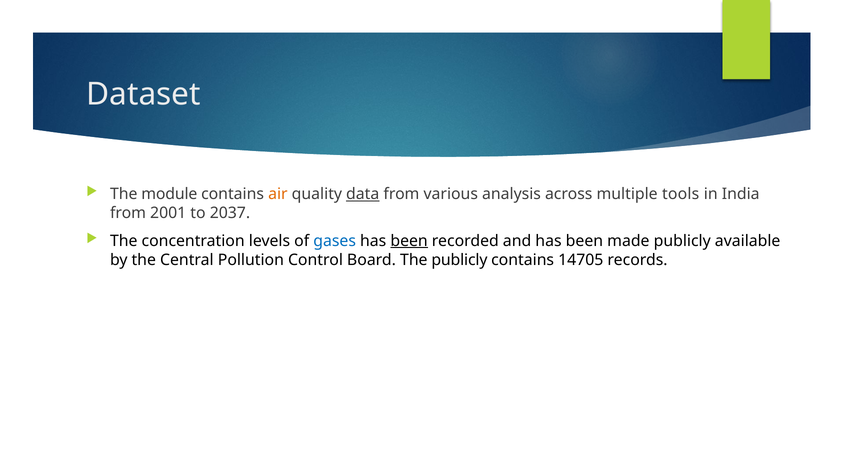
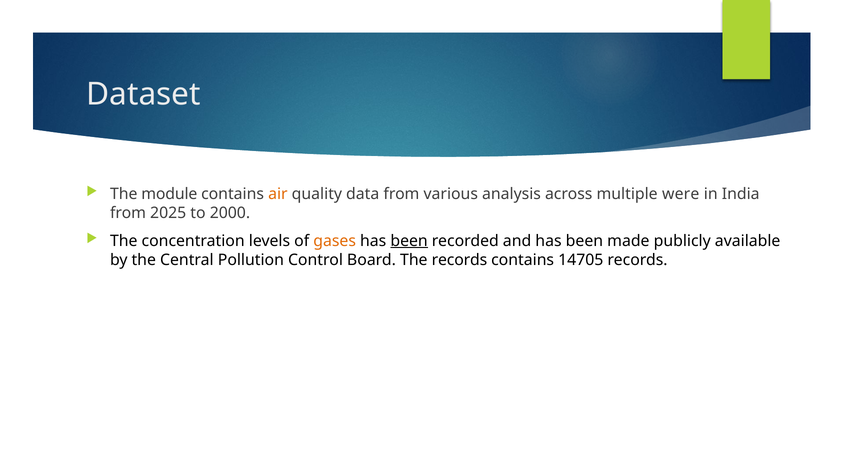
data underline: present -> none
tools: tools -> were
2001: 2001 -> 2025
2037: 2037 -> 2000
gases colour: blue -> orange
The publicly: publicly -> records
